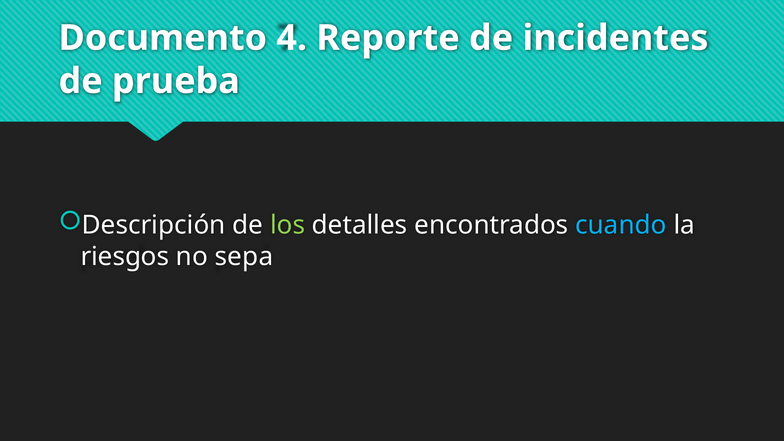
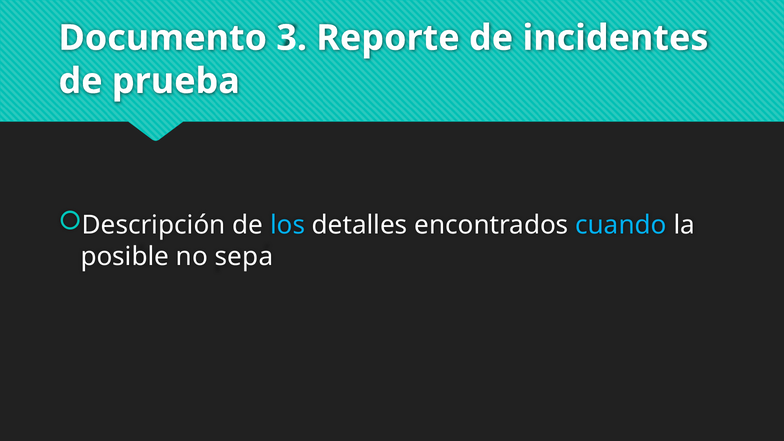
4: 4 -> 3
los colour: light green -> light blue
riesgos: riesgos -> posible
